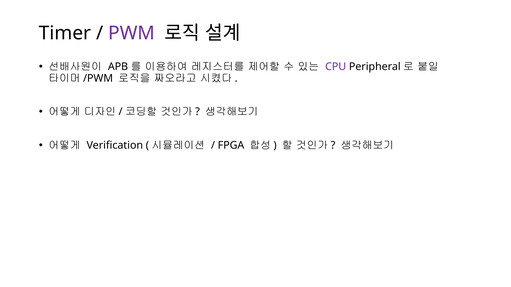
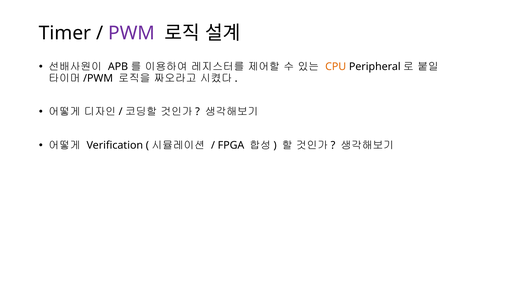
CPU colour: purple -> orange
